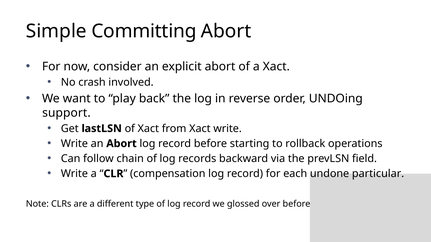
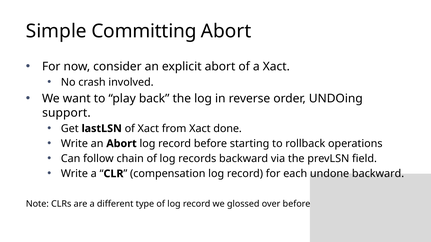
Xact write: write -> done
undone particular: particular -> backward
